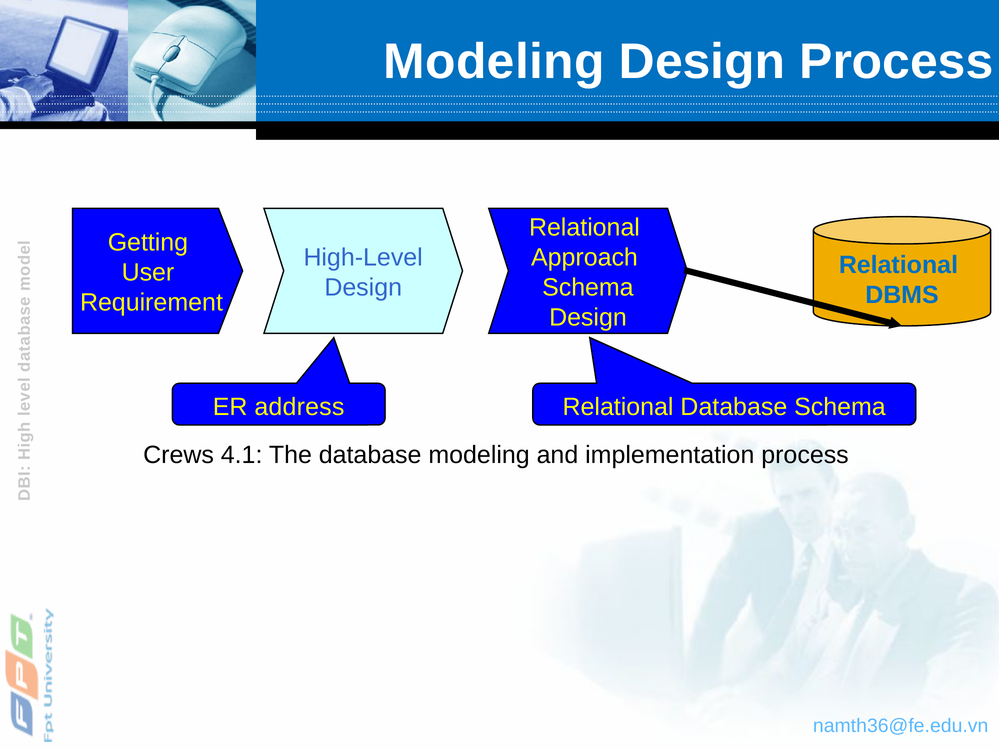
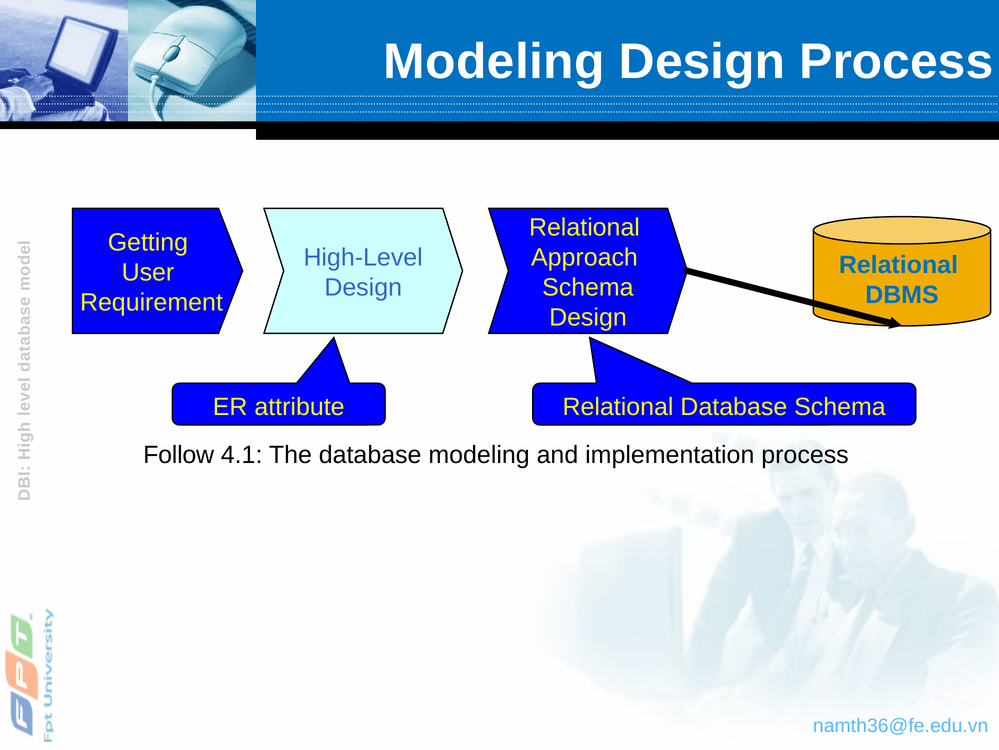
address: address -> attribute
Crews: Crews -> Follow
